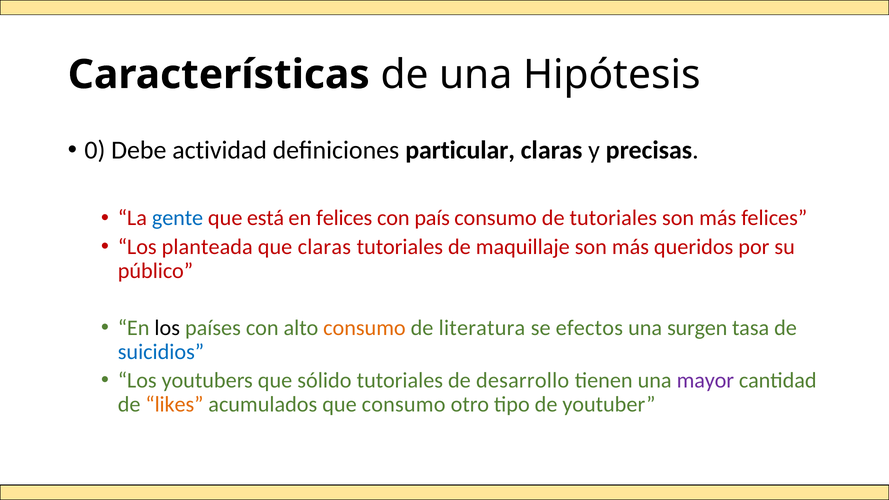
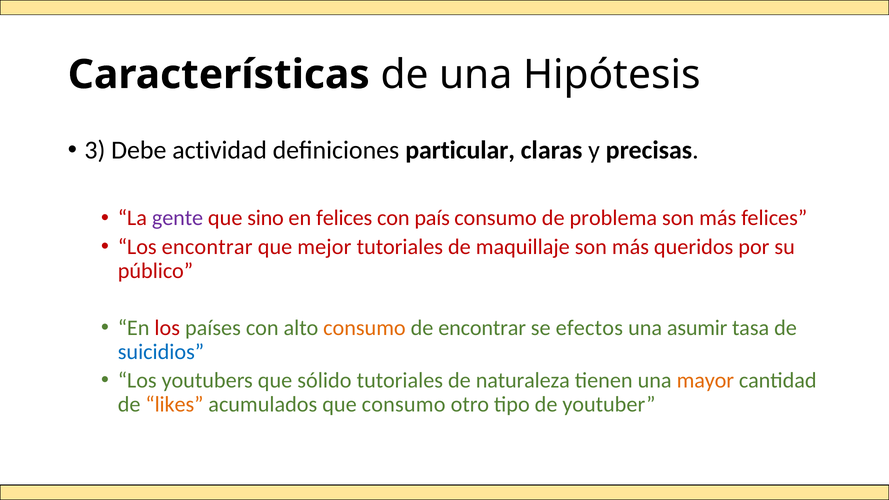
0: 0 -> 3
gente colour: blue -> purple
está: está -> sino
de tutoriales: tutoriales -> problema
Los planteada: planteada -> encontrar
que claras: claras -> mejor
los at (167, 328) colour: black -> red
de literatura: literatura -> encontrar
surgen: surgen -> asumir
desarrollo: desarrollo -> naturaleza
mayor colour: purple -> orange
